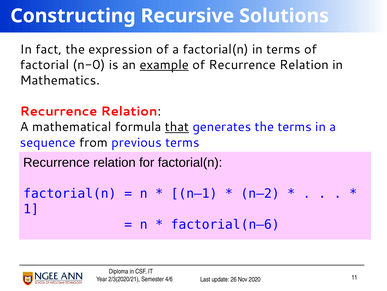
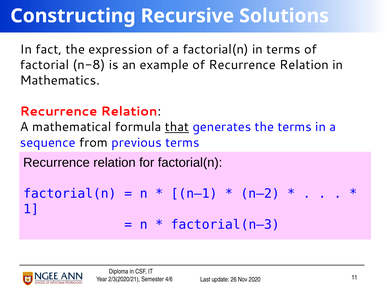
n-0: n-0 -> n-8
example underline: present -> none
factorial(n–6: factorial(n–6 -> factorial(n–3
